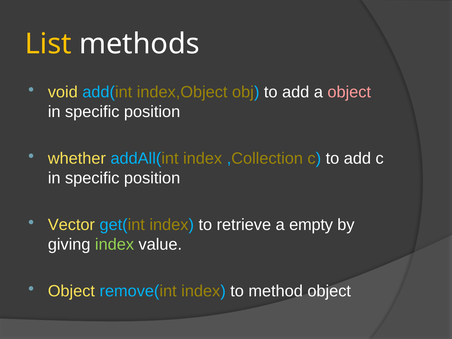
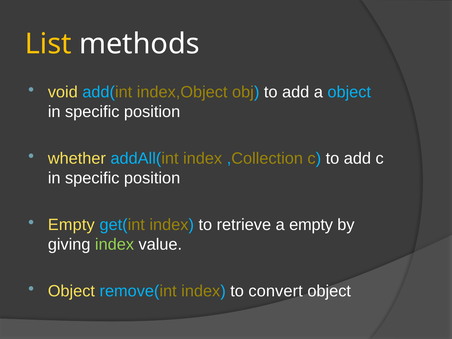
object at (349, 92) colour: pink -> light blue
Vector at (71, 225): Vector -> Empty
method: method -> convert
